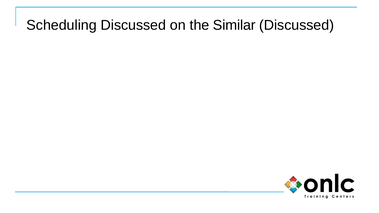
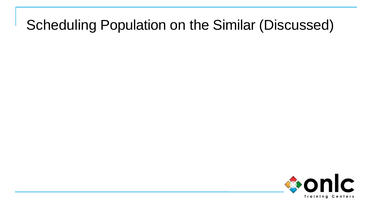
Scheduling Discussed: Discussed -> Population
